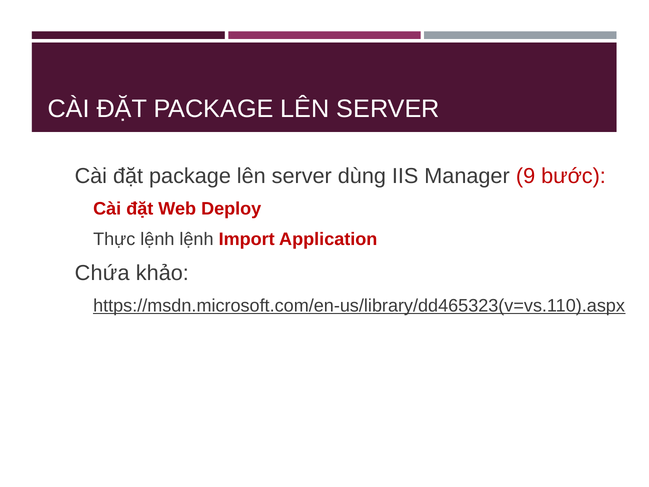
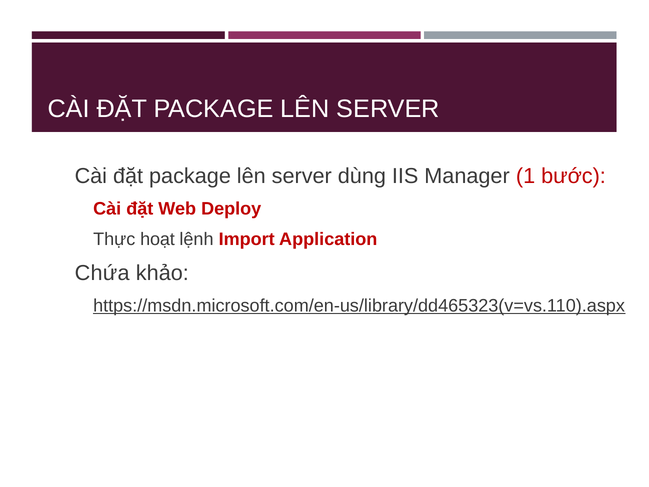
9: 9 -> 1
lệnh at (157, 239): lệnh -> hoạt
